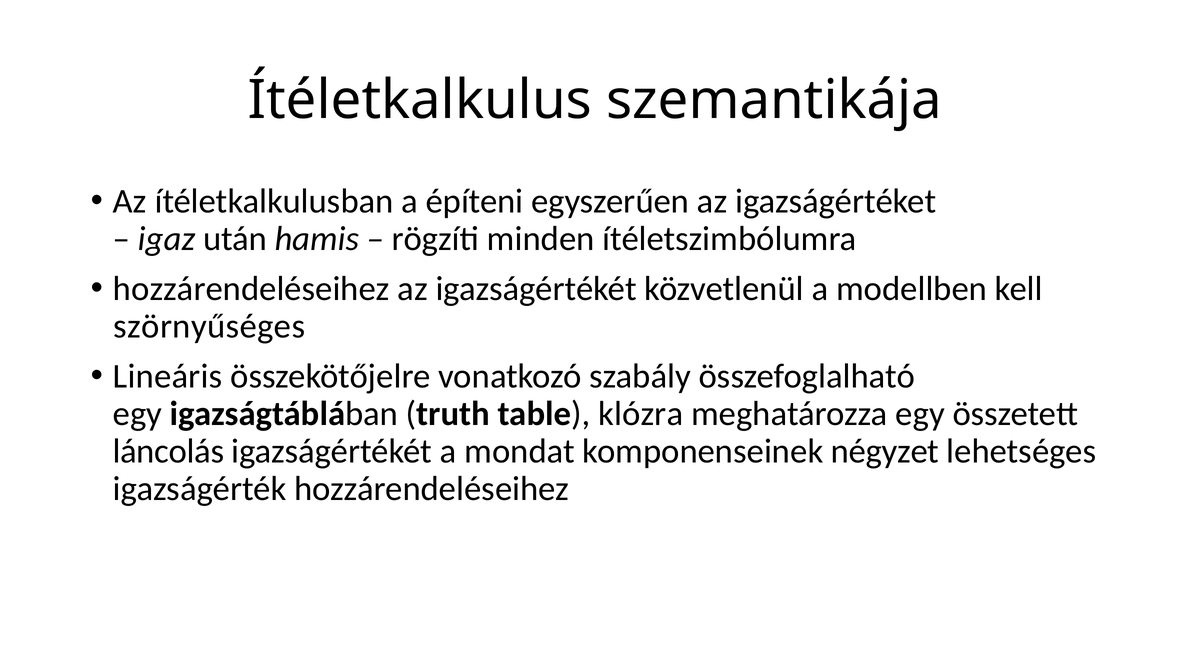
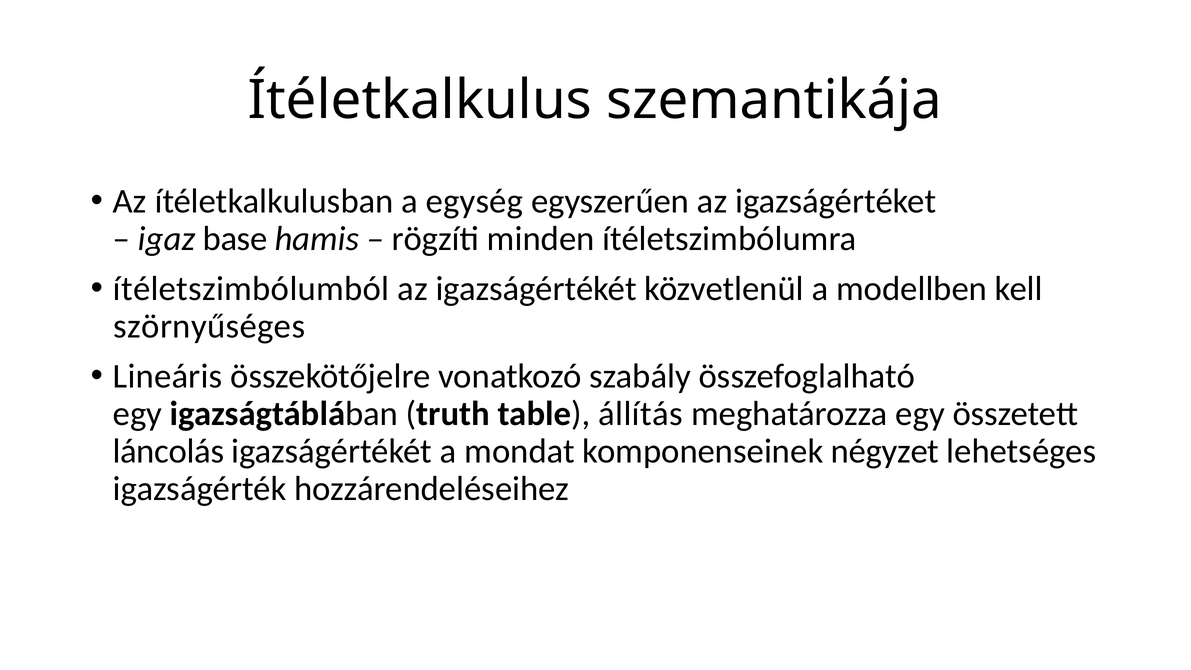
építeni: építeni -> egység
után: után -> base
hozzárendeléseihez at (251, 289): hozzárendeléseihez -> ítéletszimbólumból
klózra: klózra -> állítás
